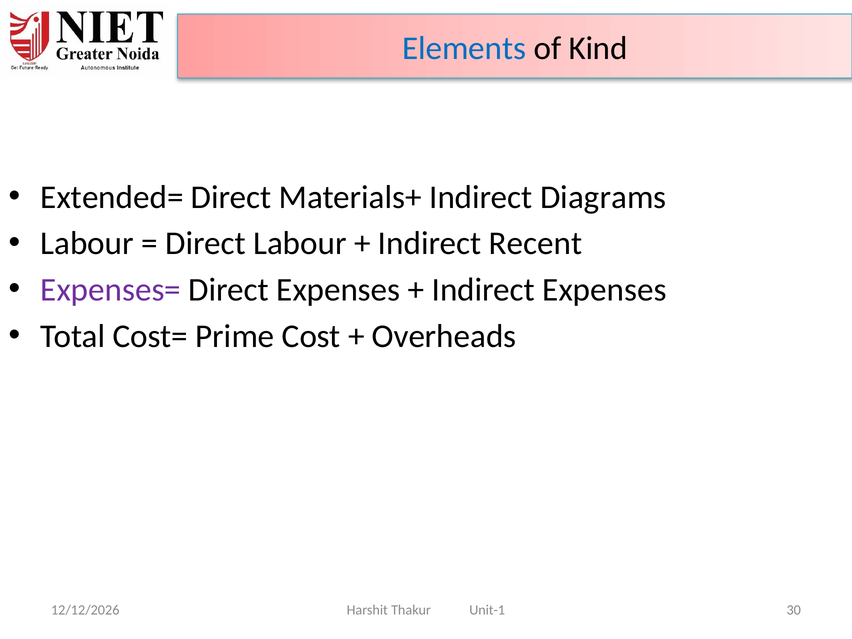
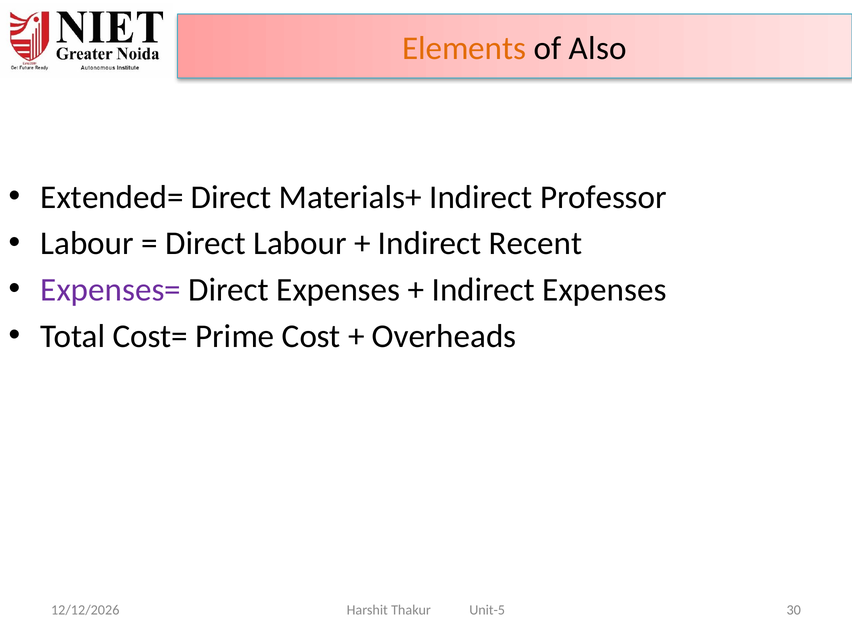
Elements colour: blue -> orange
Kind: Kind -> Also
Diagrams: Diagrams -> Professor
Unit-1: Unit-1 -> Unit-5
